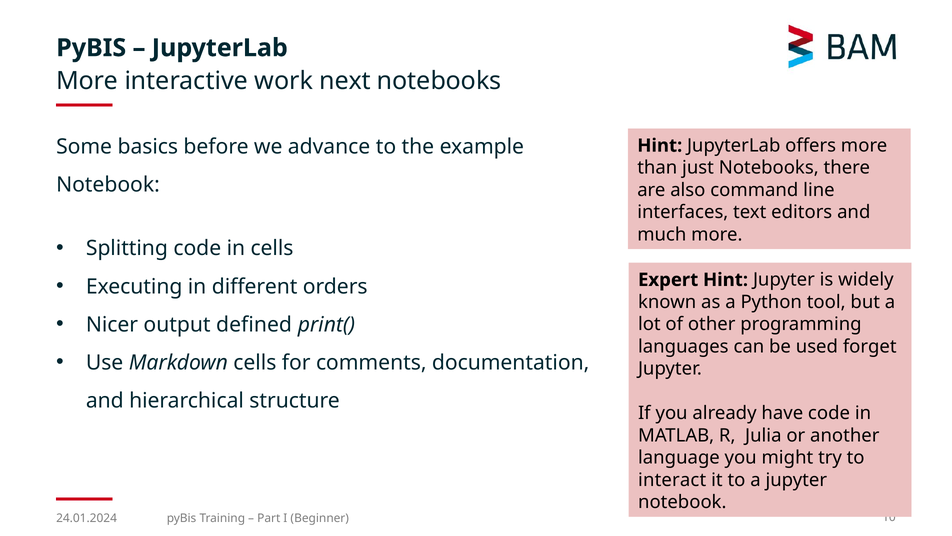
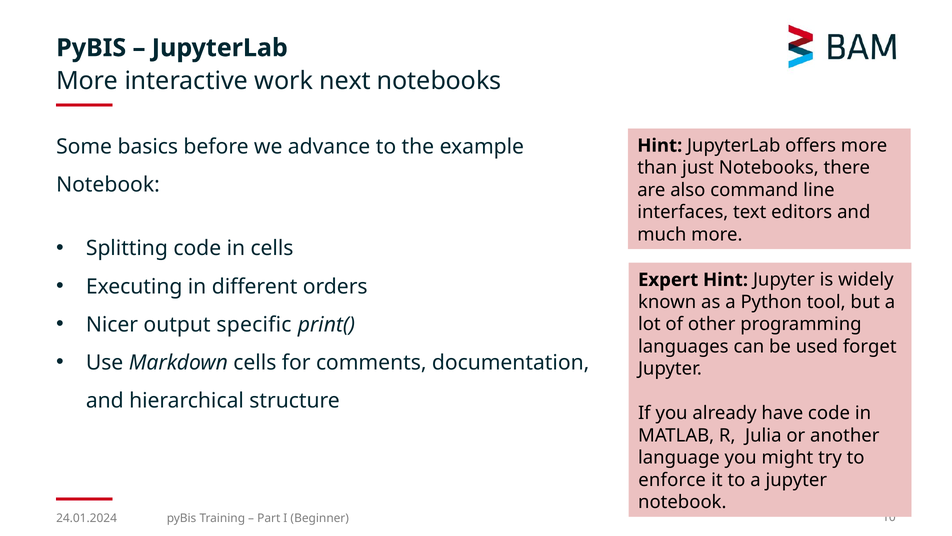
defined: defined -> specific
interact: interact -> enforce
